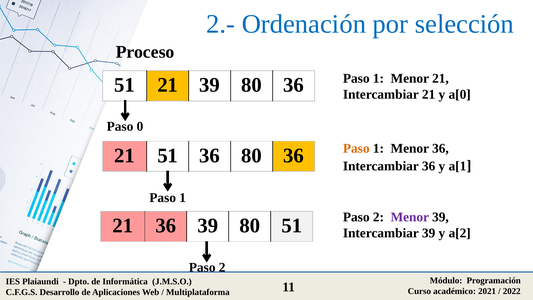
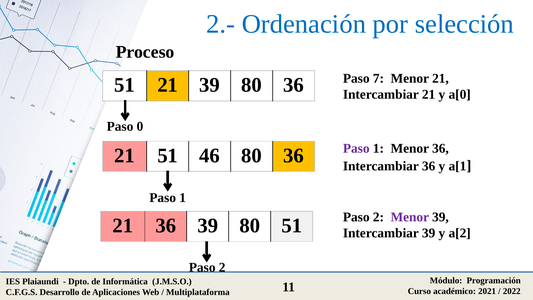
36 Paso 1: 1 -> 7
Paso at (356, 148) colour: orange -> purple
51 36: 36 -> 46
